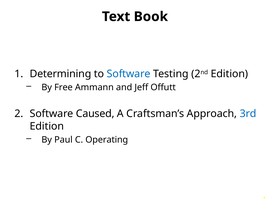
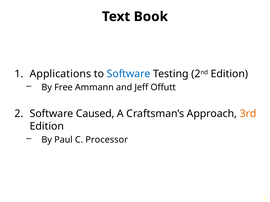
Determining: Determining -> Applications
3rd colour: blue -> orange
Operating: Operating -> Processor
